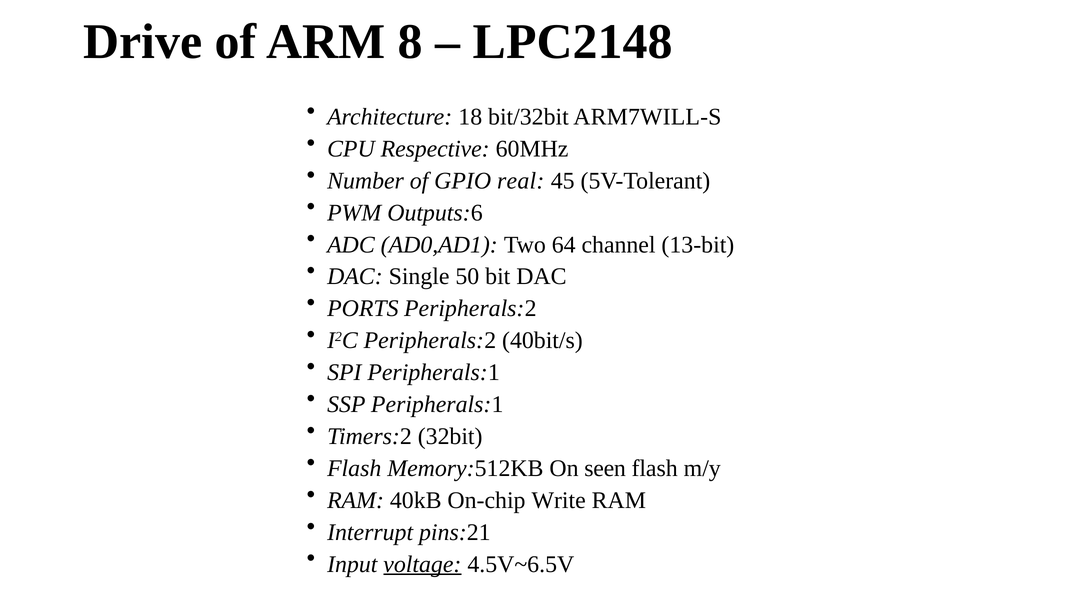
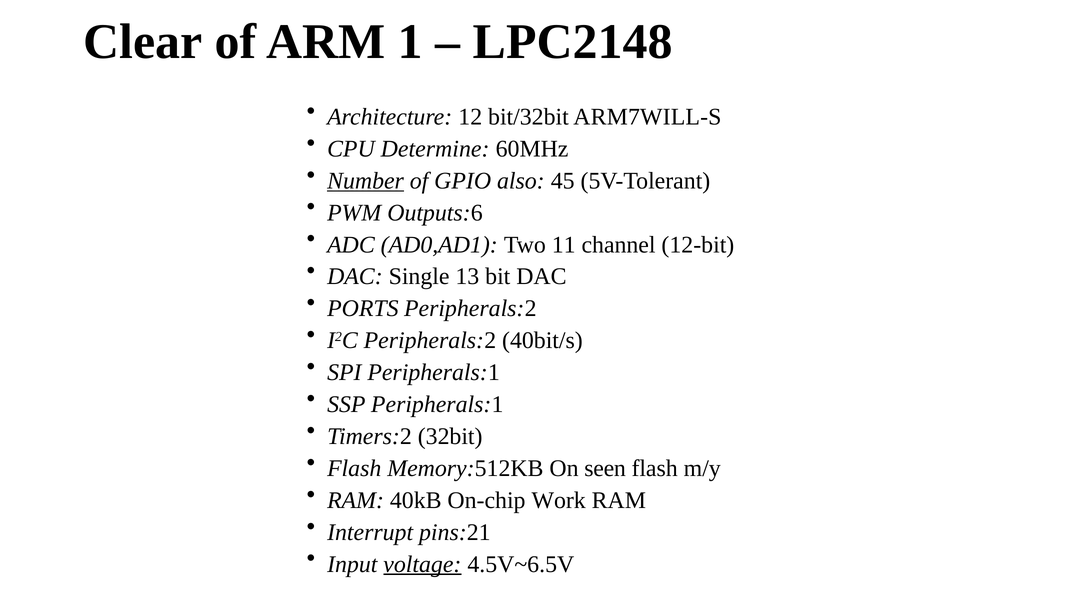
Drive: Drive -> Clear
8: 8 -> 1
18: 18 -> 12
Respective: Respective -> Determine
Number underline: none -> present
real: real -> also
64: 64 -> 11
13-bit: 13-bit -> 12-bit
50: 50 -> 13
Write: Write -> Work
